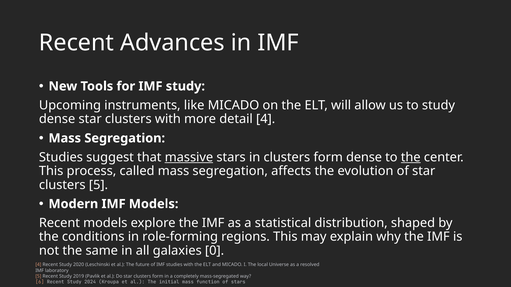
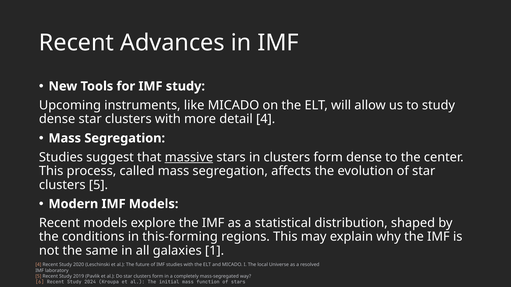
the at (411, 158) underline: present -> none
role-forming: role-forming -> this-forming
0: 0 -> 1
